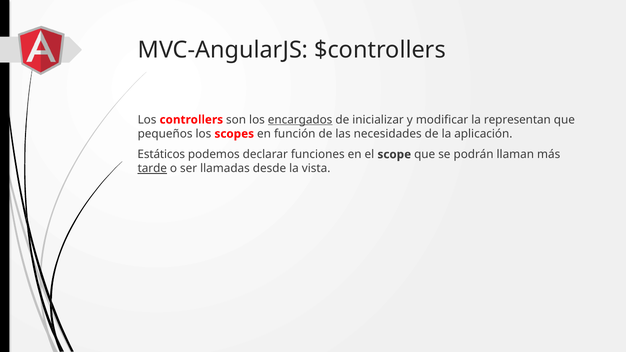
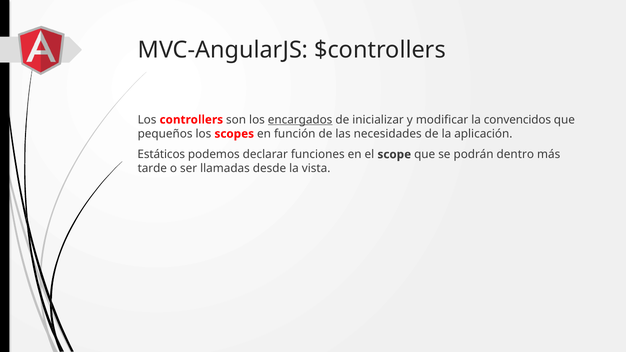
representan: representan -> convencidos
llaman: llaman -> dentro
tarde underline: present -> none
